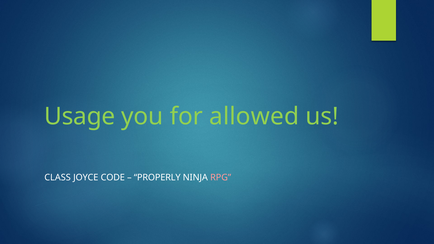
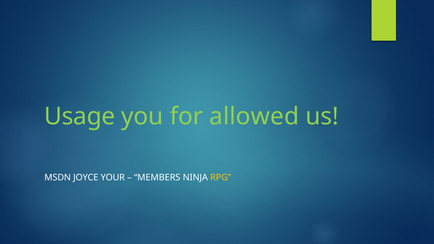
CLASS: CLASS -> MSDN
CODE: CODE -> YOUR
PROPERLY: PROPERLY -> MEMBERS
RPG colour: pink -> yellow
